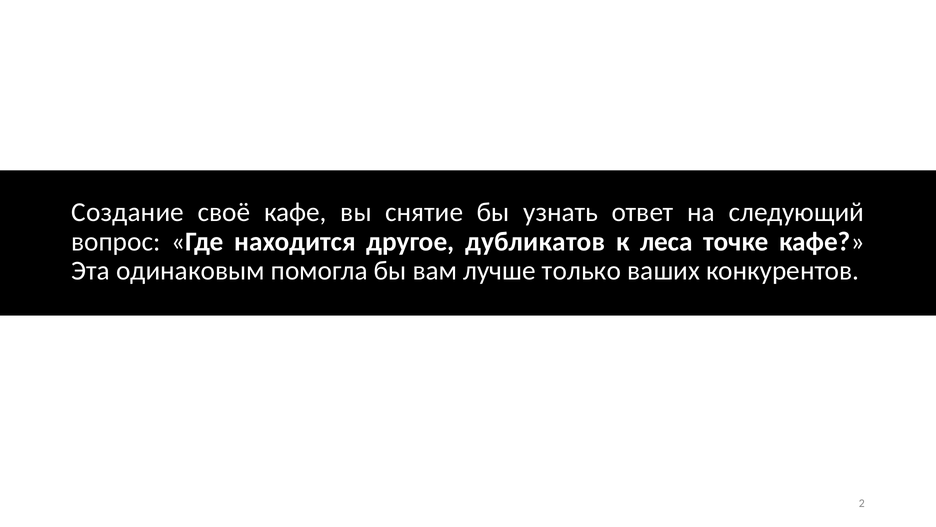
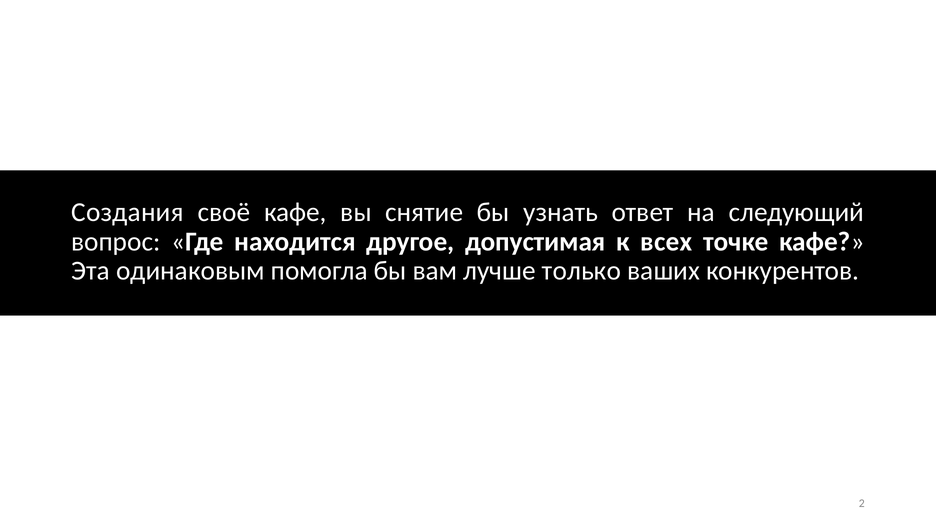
Создание: Создание -> Создания
дубликатов: дубликатов -> допустимая
леса: леса -> всех
